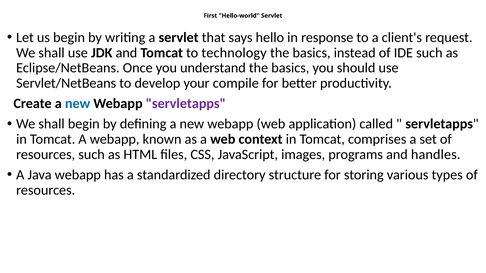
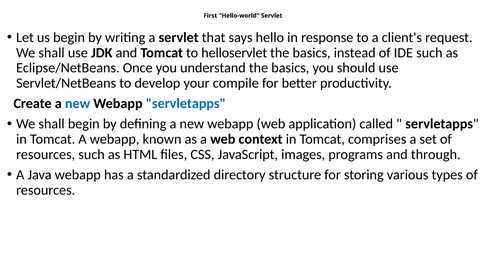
technology: technology -> helloservlet
servletapps at (186, 104) colour: purple -> blue
handles: handles -> through
